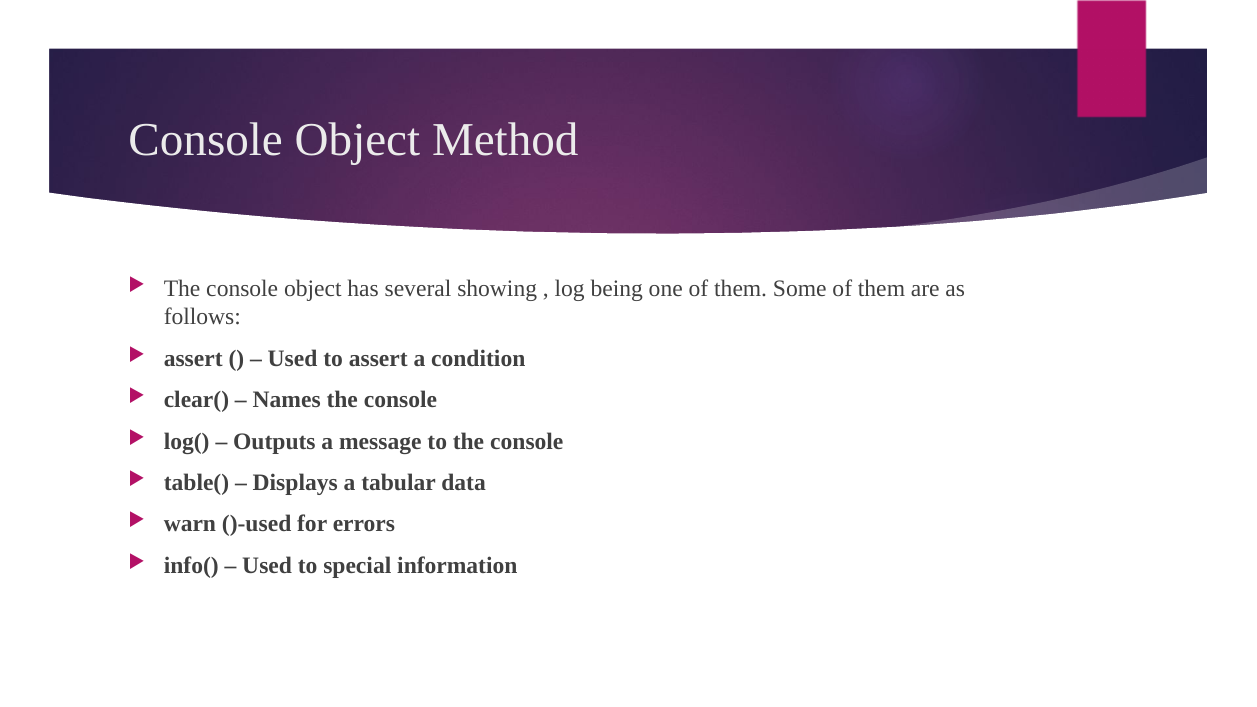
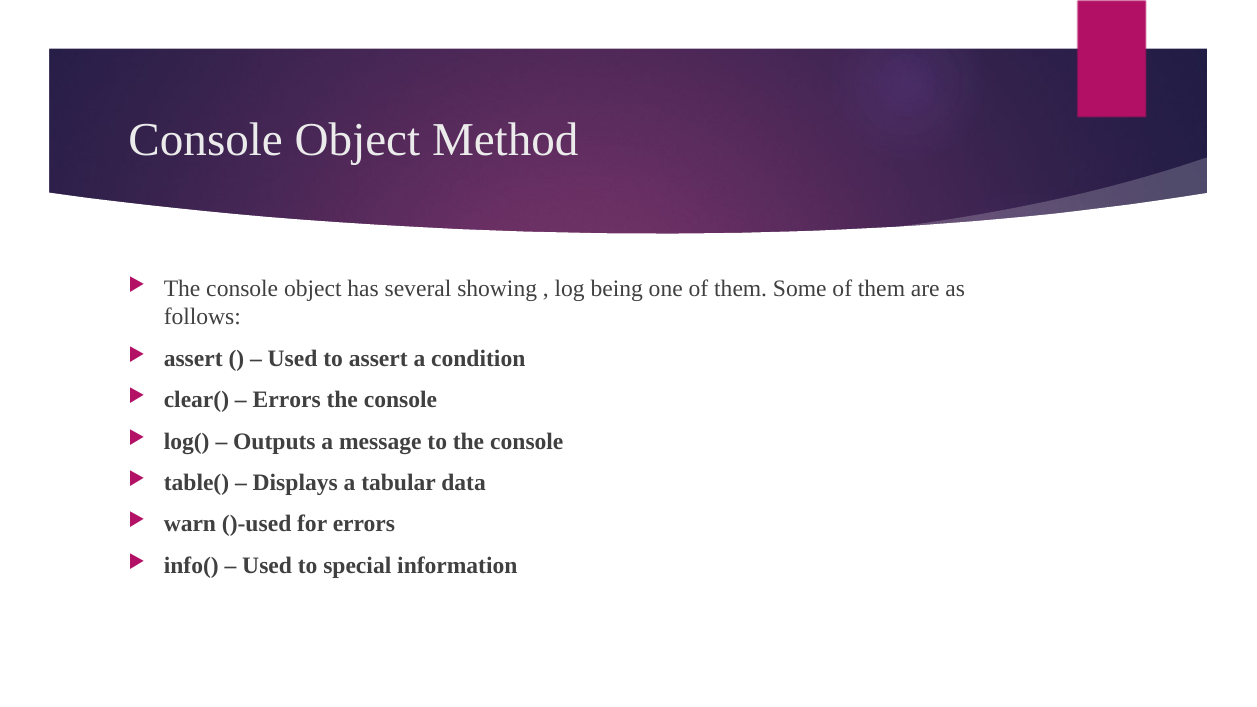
Names at (287, 400): Names -> Errors
